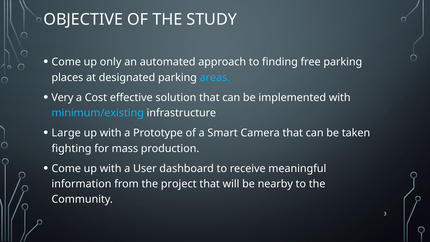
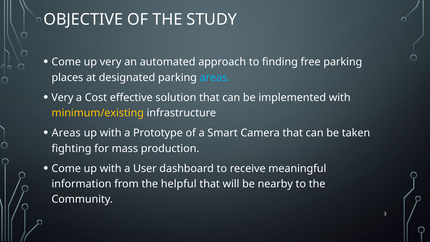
up only: only -> very
minimum/existing colour: light blue -> yellow
Large at (66, 133): Large -> Areas
project: project -> helpful
